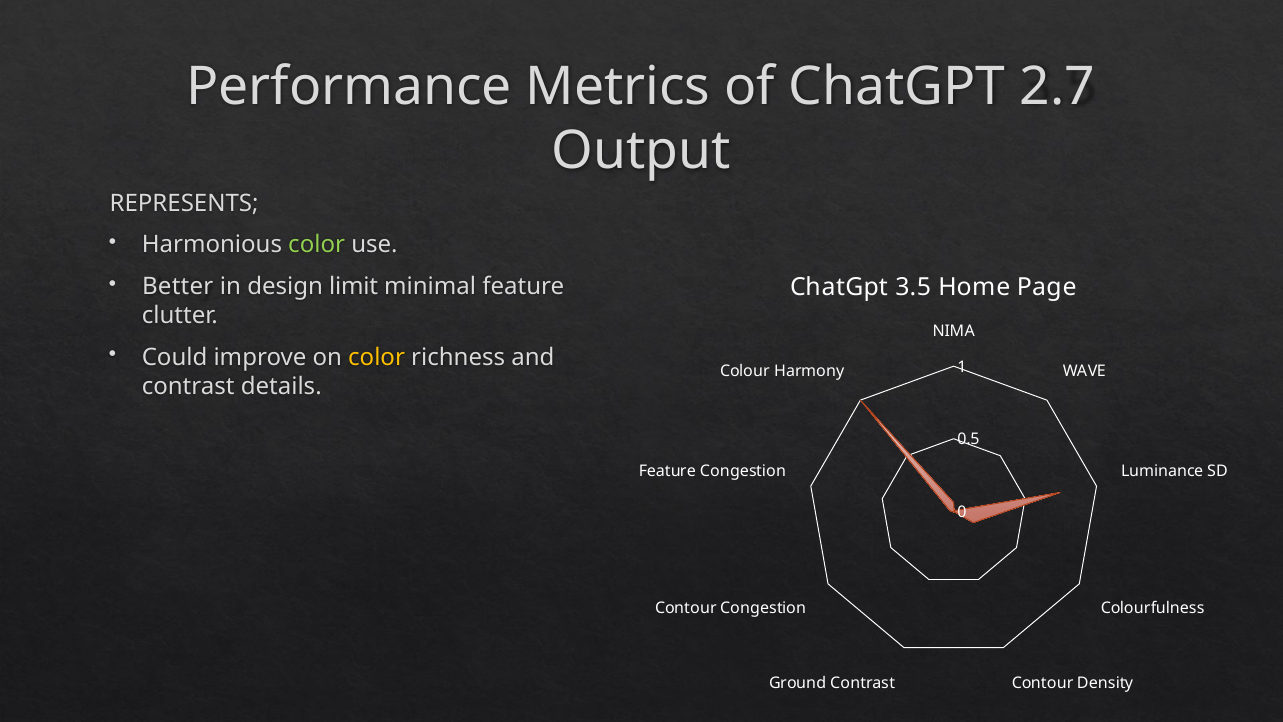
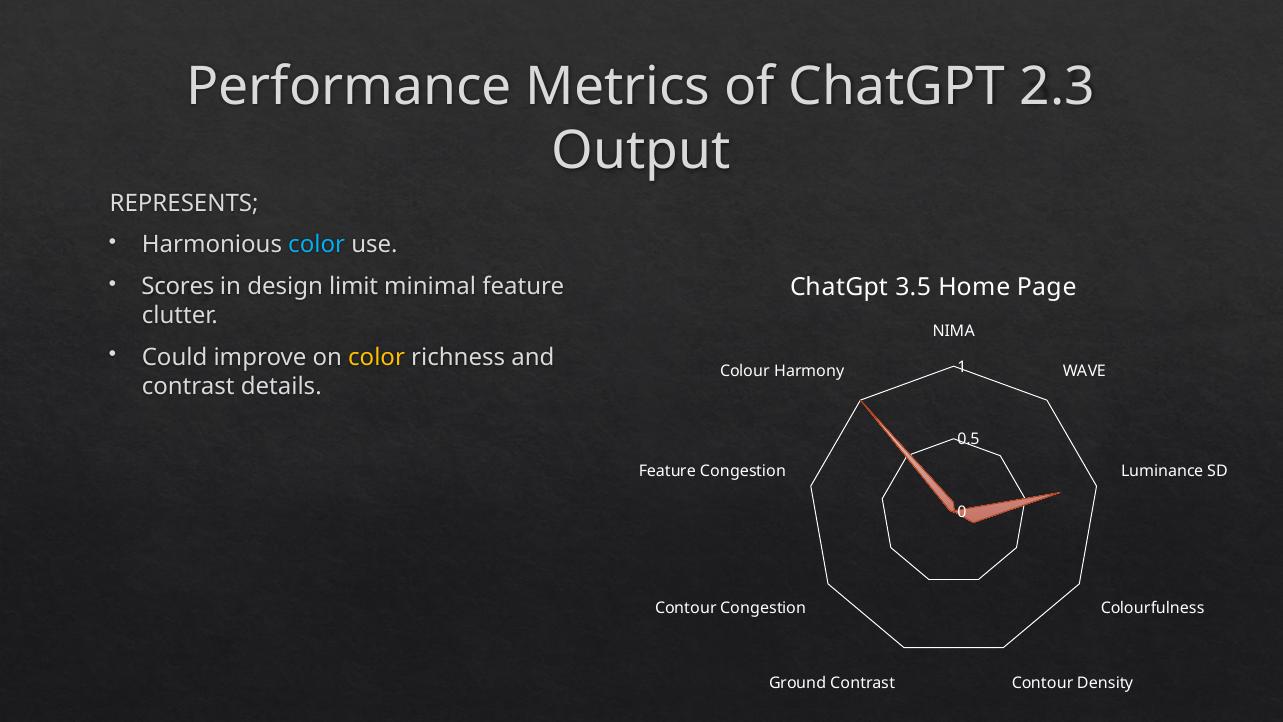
2.7: 2.7 -> 2.3
color at (317, 245) colour: light green -> light blue
Better: Better -> Scores
